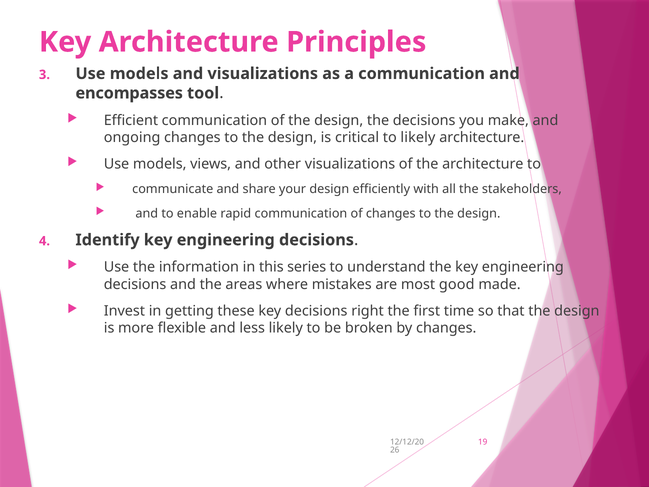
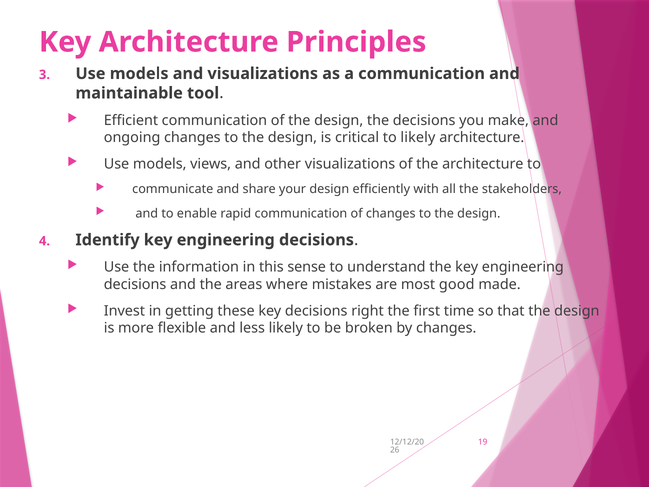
encompasses: encompasses -> maintainable
series: series -> sense
